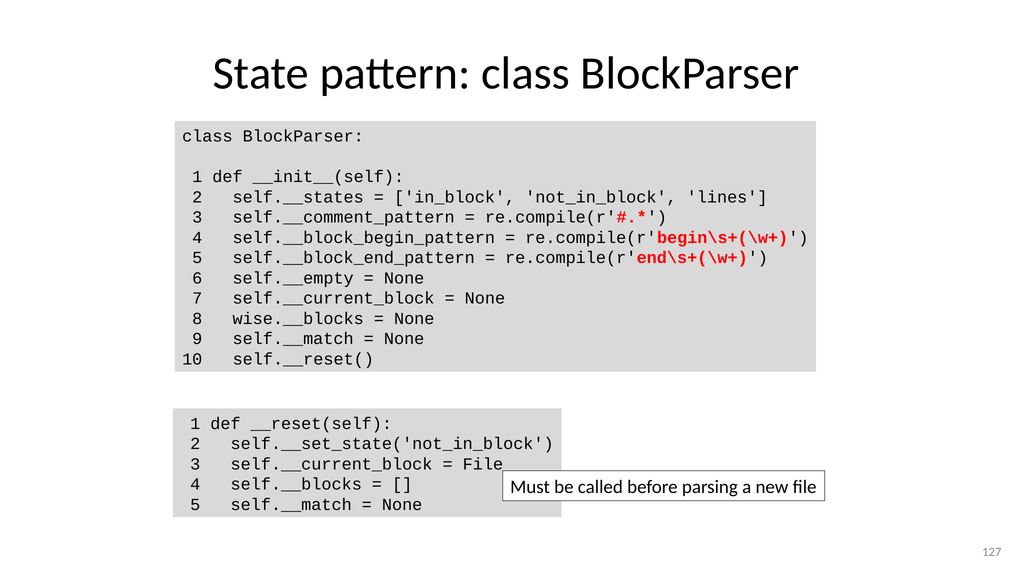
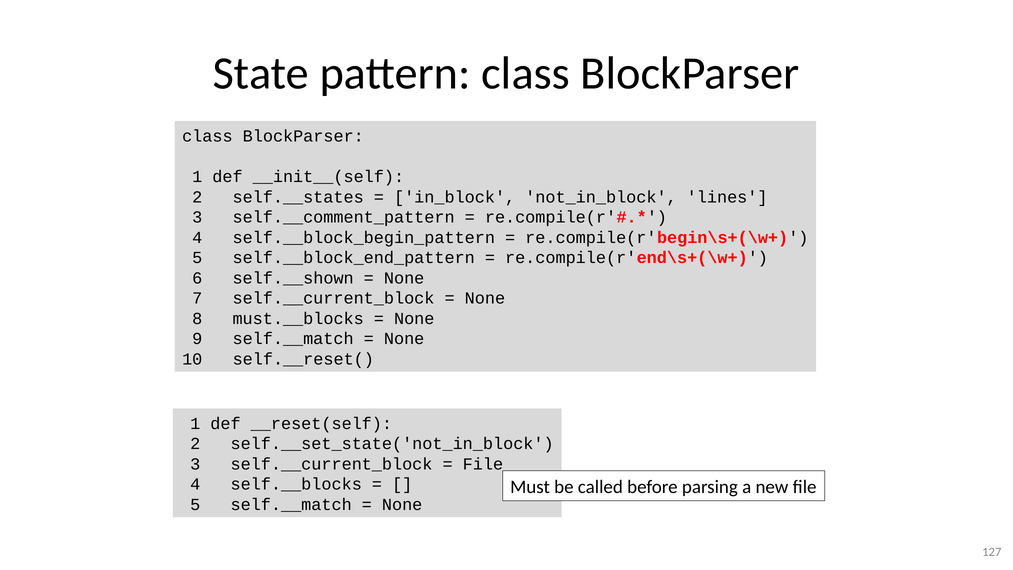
self.__empty: self.__empty -> self.__shown
wise.__blocks: wise.__blocks -> must.__blocks
